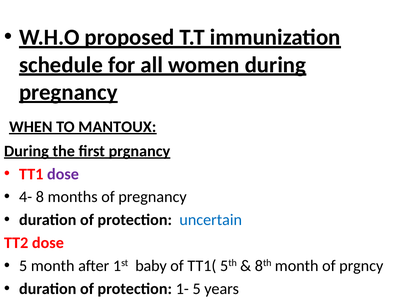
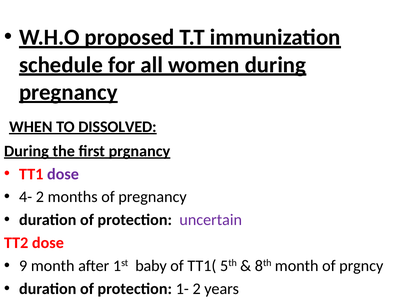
MANTOUX: MANTOUX -> DISSOLVED
4- 8: 8 -> 2
uncertain colour: blue -> purple
5 at (23, 266): 5 -> 9
1- 5: 5 -> 2
